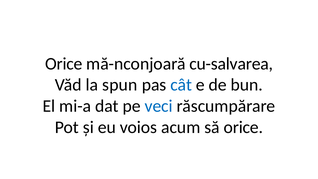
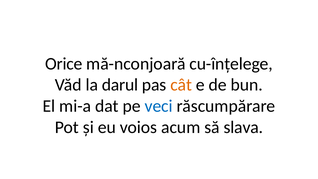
cu-salvarea: cu-salvarea -> cu-înțelege
spun: spun -> darul
cât colour: blue -> orange
să orice: orice -> slava
